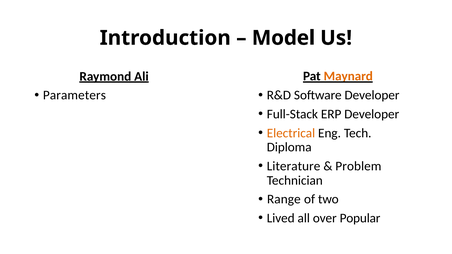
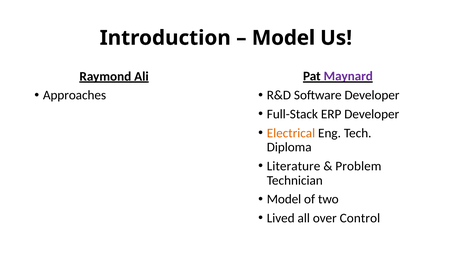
Maynard colour: orange -> purple
Parameters: Parameters -> Approaches
Range at (284, 199): Range -> Model
Popular: Popular -> Control
